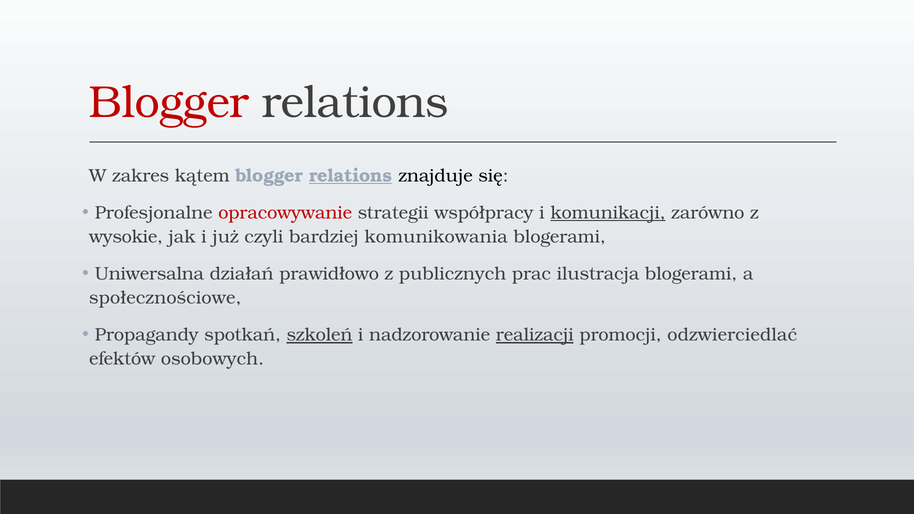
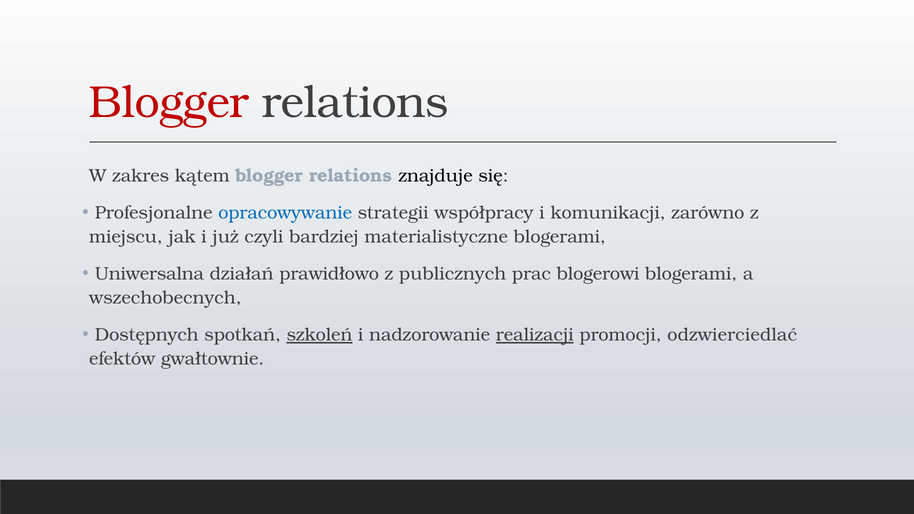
relations underline: present -> none
opracowywanie colour: red -> blue
komunikacji underline: present -> none
wysokie: wysokie -> miejscu
komunikowania: komunikowania -> materialistyczne
ilustracja: ilustracja -> blogerowi
społecznościowe: społecznościowe -> wszechobecnych
Propagandy: Propagandy -> Dostępnych
osobowych: osobowych -> gwałtownie
